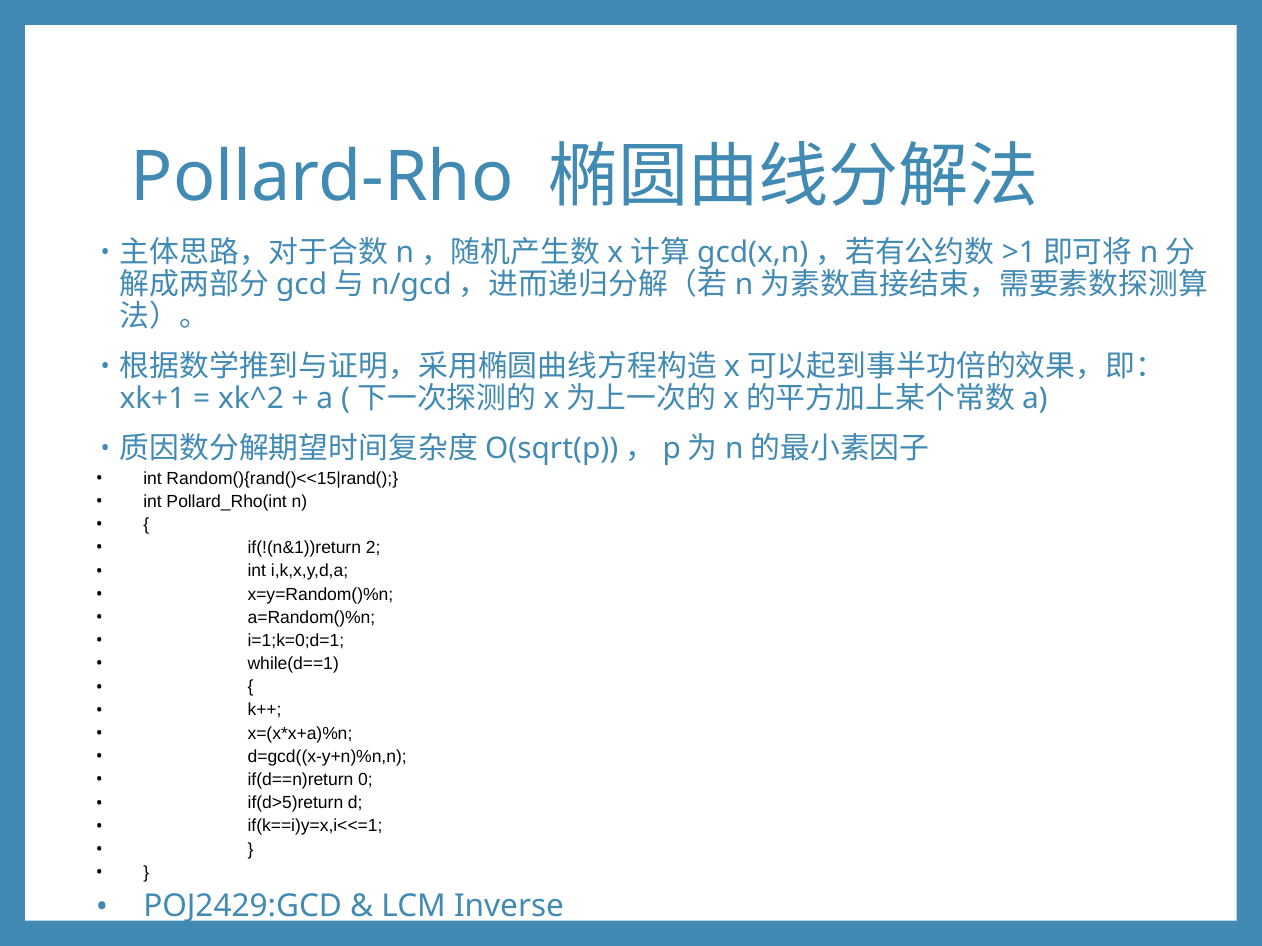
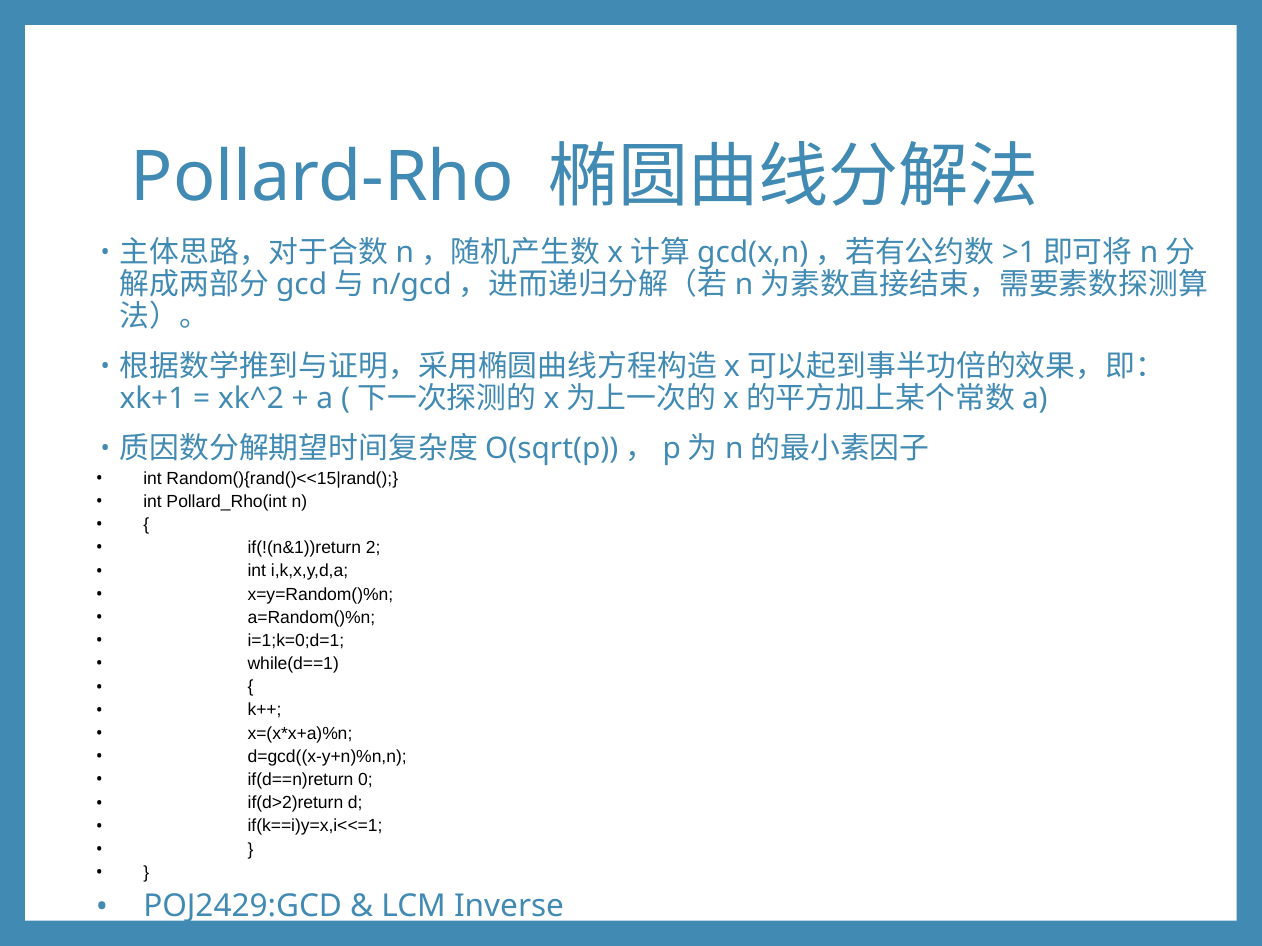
if(d>5)return: if(d>5)return -> if(d>2)return
